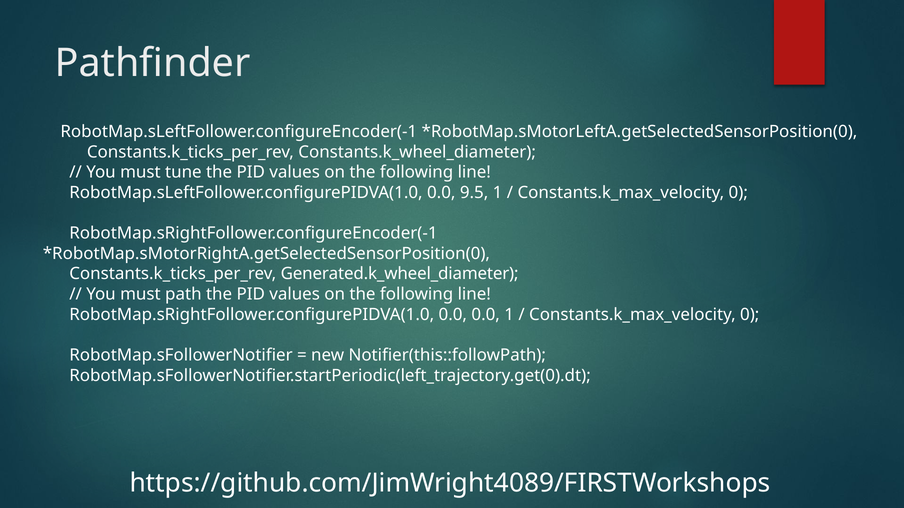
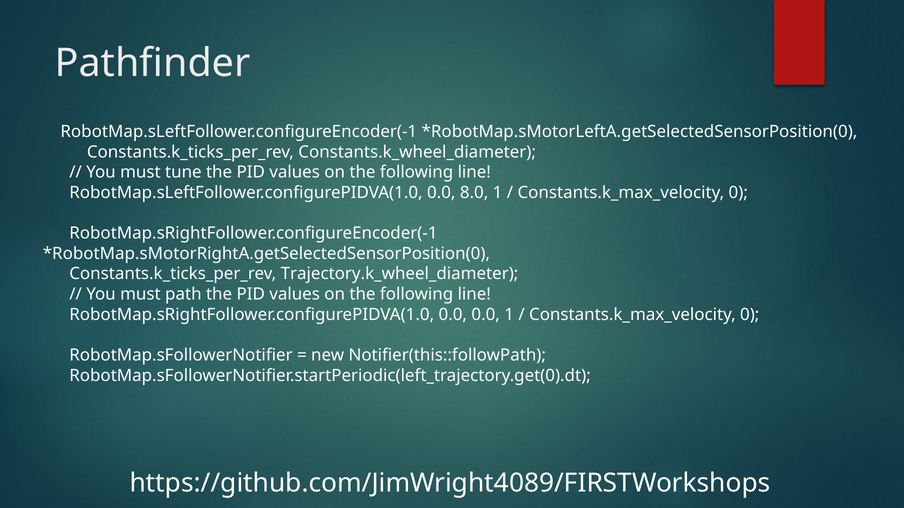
9.5: 9.5 -> 8.0
Generated.k_wheel_diameter: Generated.k_wheel_diameter -> Trajectory.k_wheel_diameter
